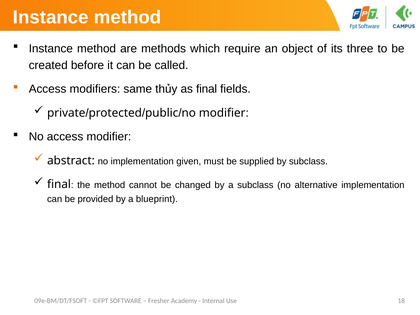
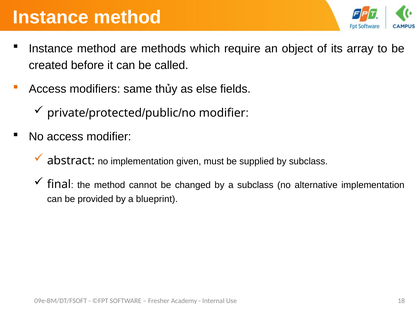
three: three -> array
as final: final -> else
